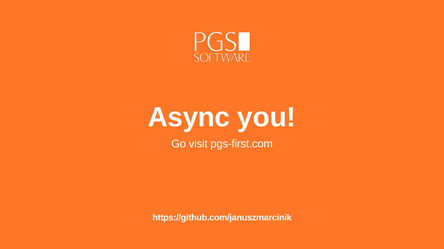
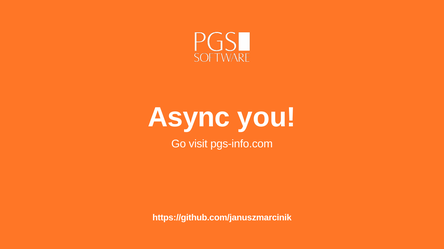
pgs-first.com: pgs-first.com -> pgs-info.com
